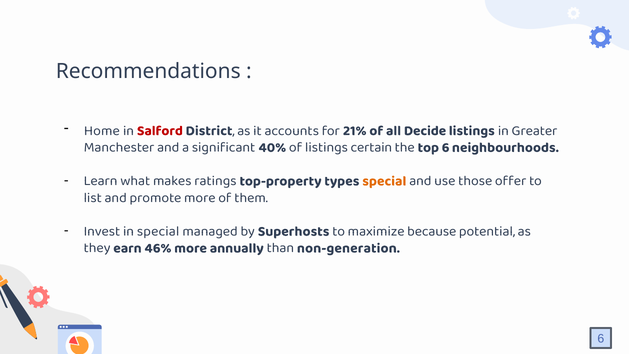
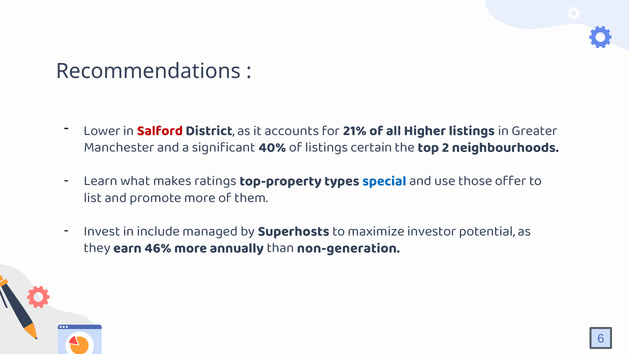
Home: Home -> Lower
Decide: Decide -> Higher
top 6: 6 -> 2
special at (384, 181) colour: orange -> blue
in special: special -> include
because: because -> investor
